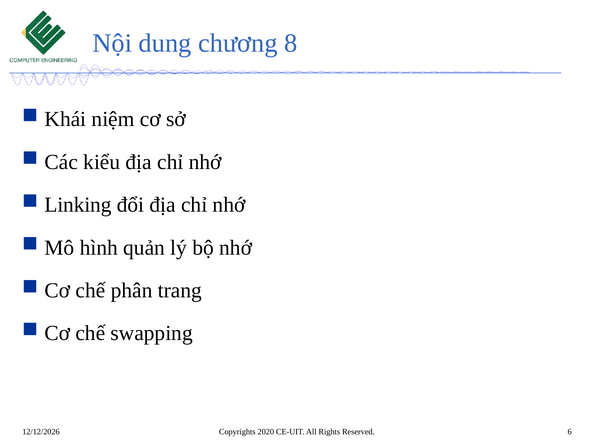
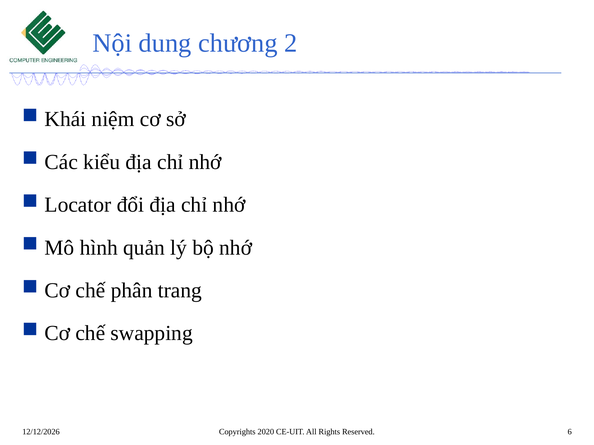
8: 8 -> 2
Linking: Linking -> Locator
